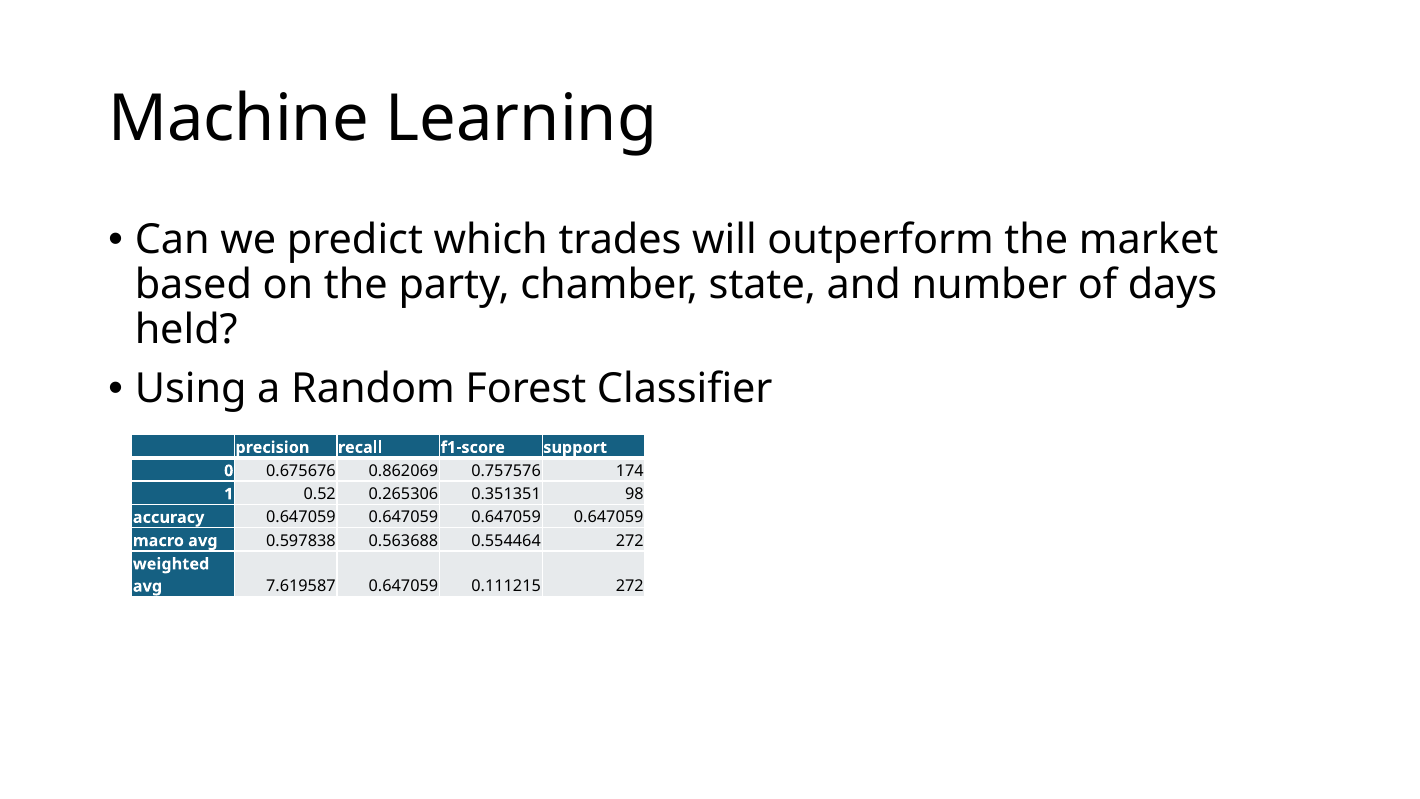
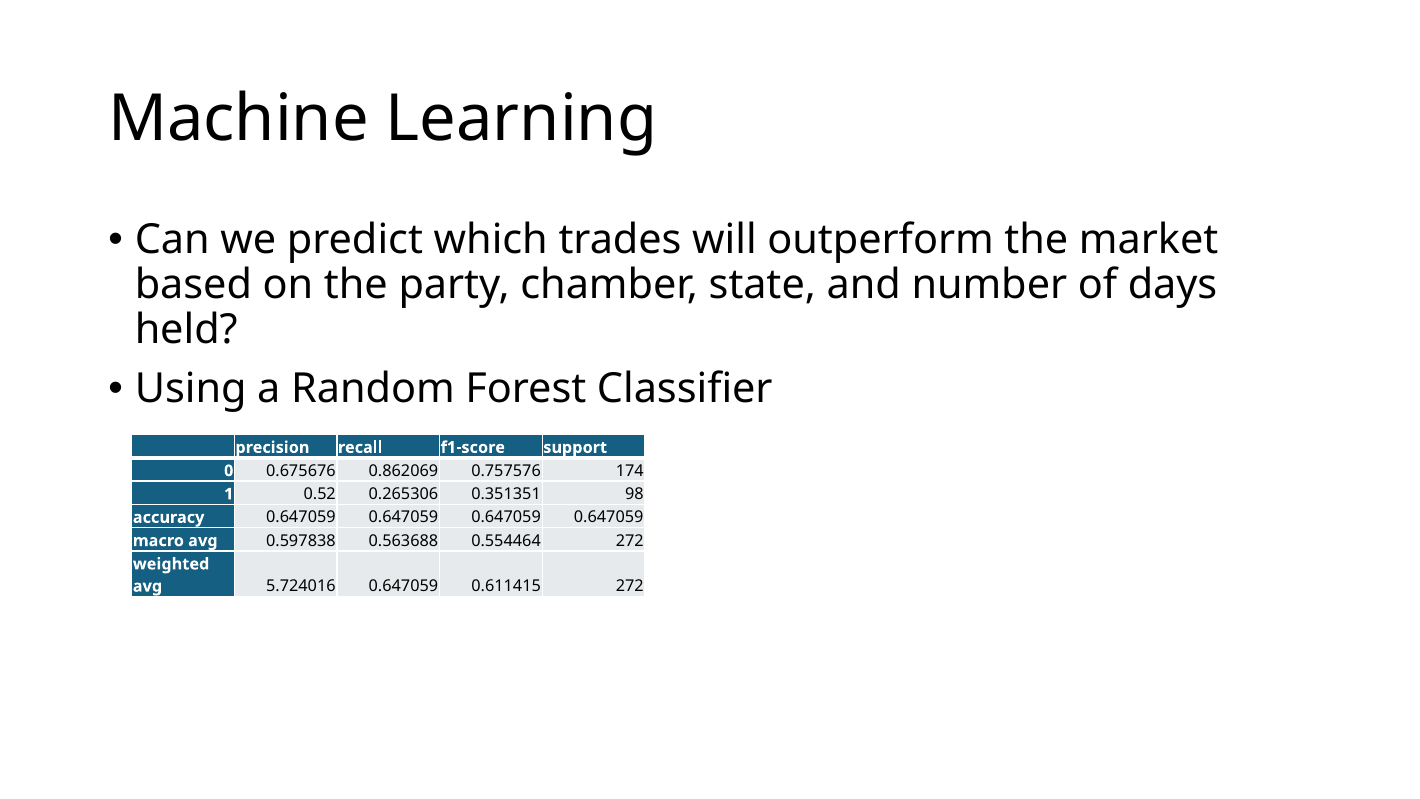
7.619587: 7.619587 -> 5.724016
0.111215: 0.111215 -> 0.611415
